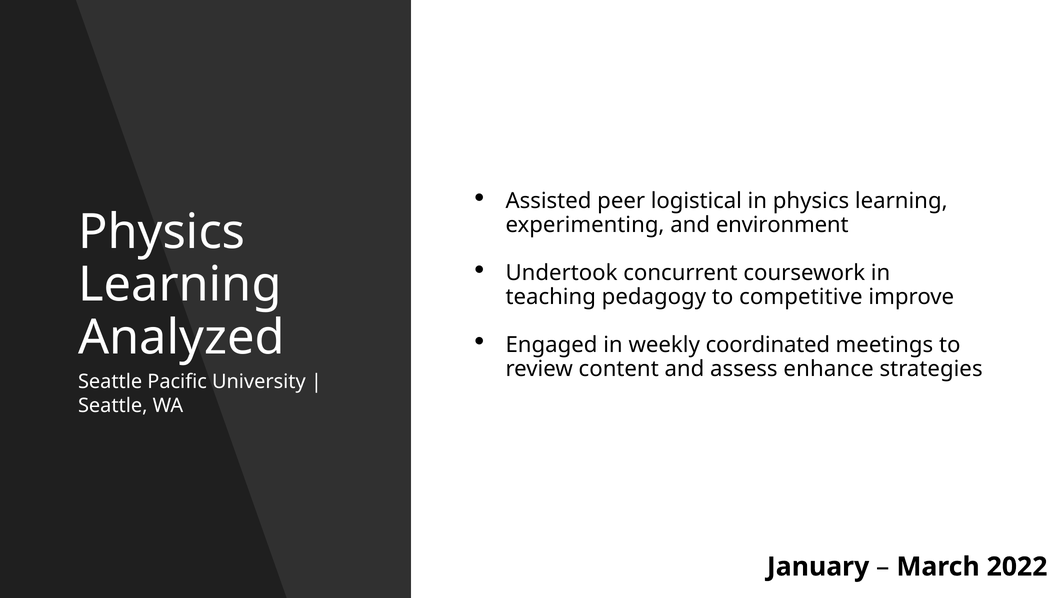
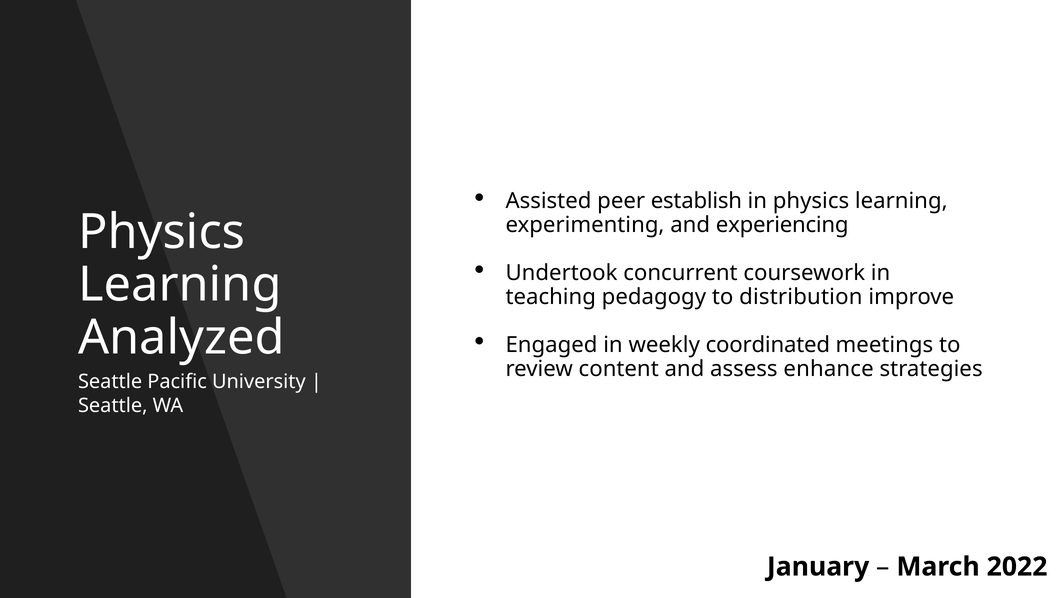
logistical: logistical -> establish
environment: environment -> experiencing
competitive: competitive -> distribution
